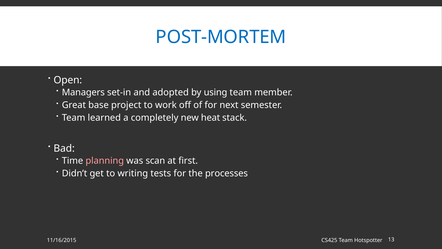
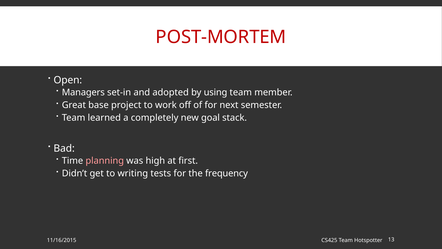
POST-MORTEM colour: blue -> red
heat: heat -> goal
scan: scan -> high
processes: processes -> frequency
